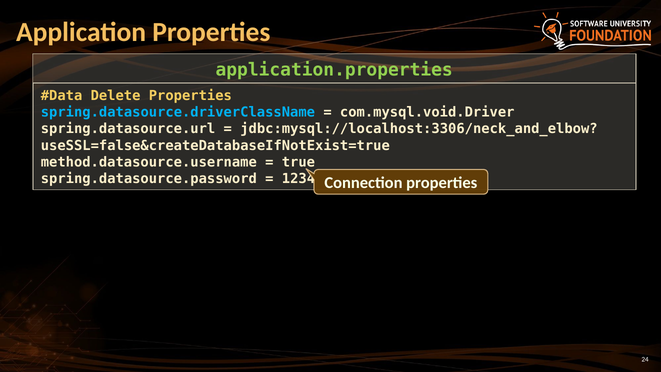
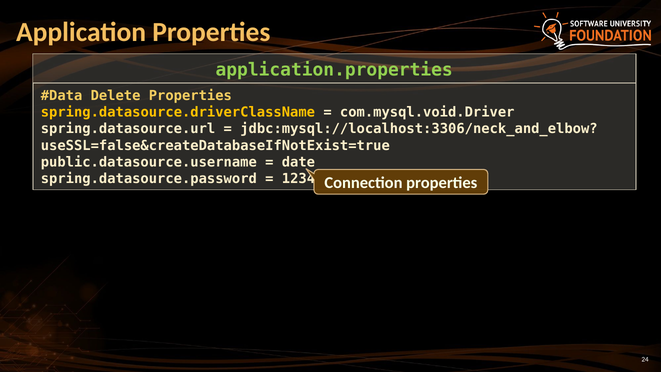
spring.datasource.driverClassName colour: light blue -> yellow
method.datasource.username: method.datasource.username -> public.datasource.username
true: true -> date
